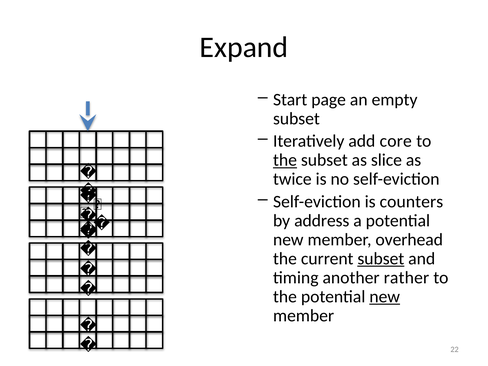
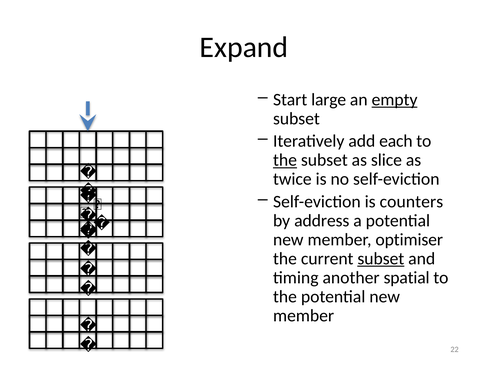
page: page -> large
empty underline: none -> present
core: core -> each
overhead: overhead -> optimiser
rather: rather -> spatial
new at (385, 297) underline: present -> none
